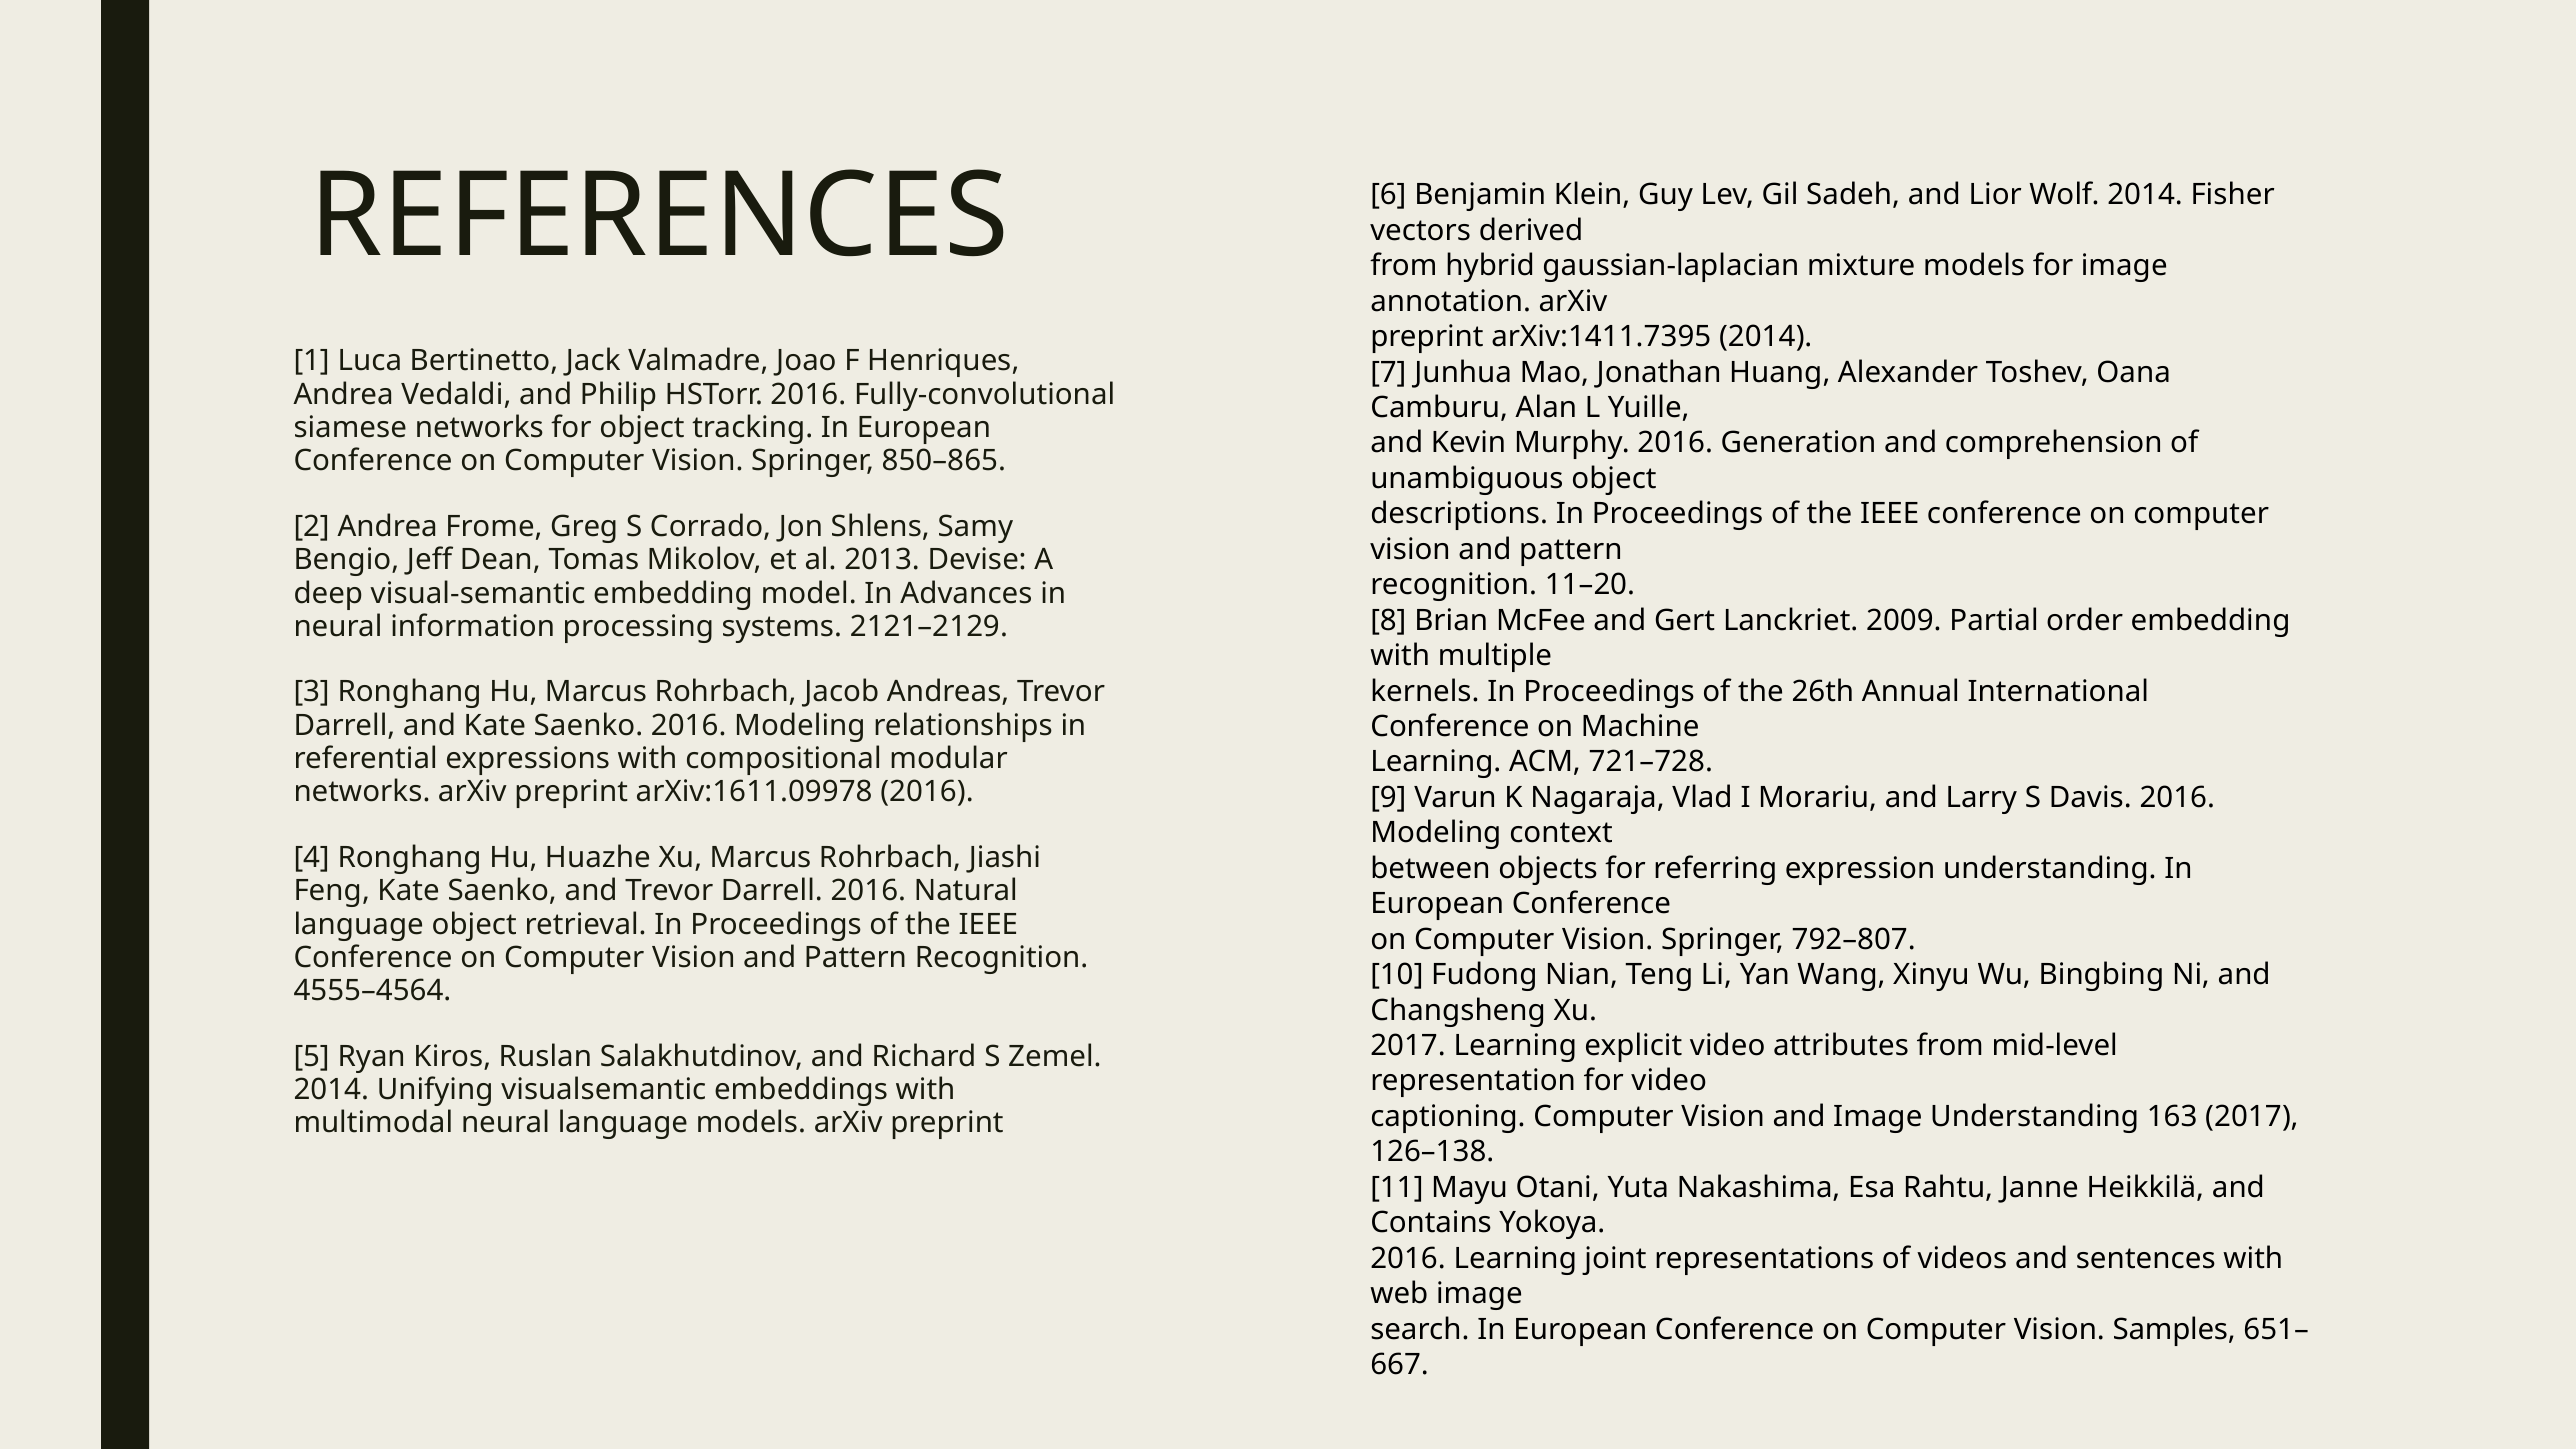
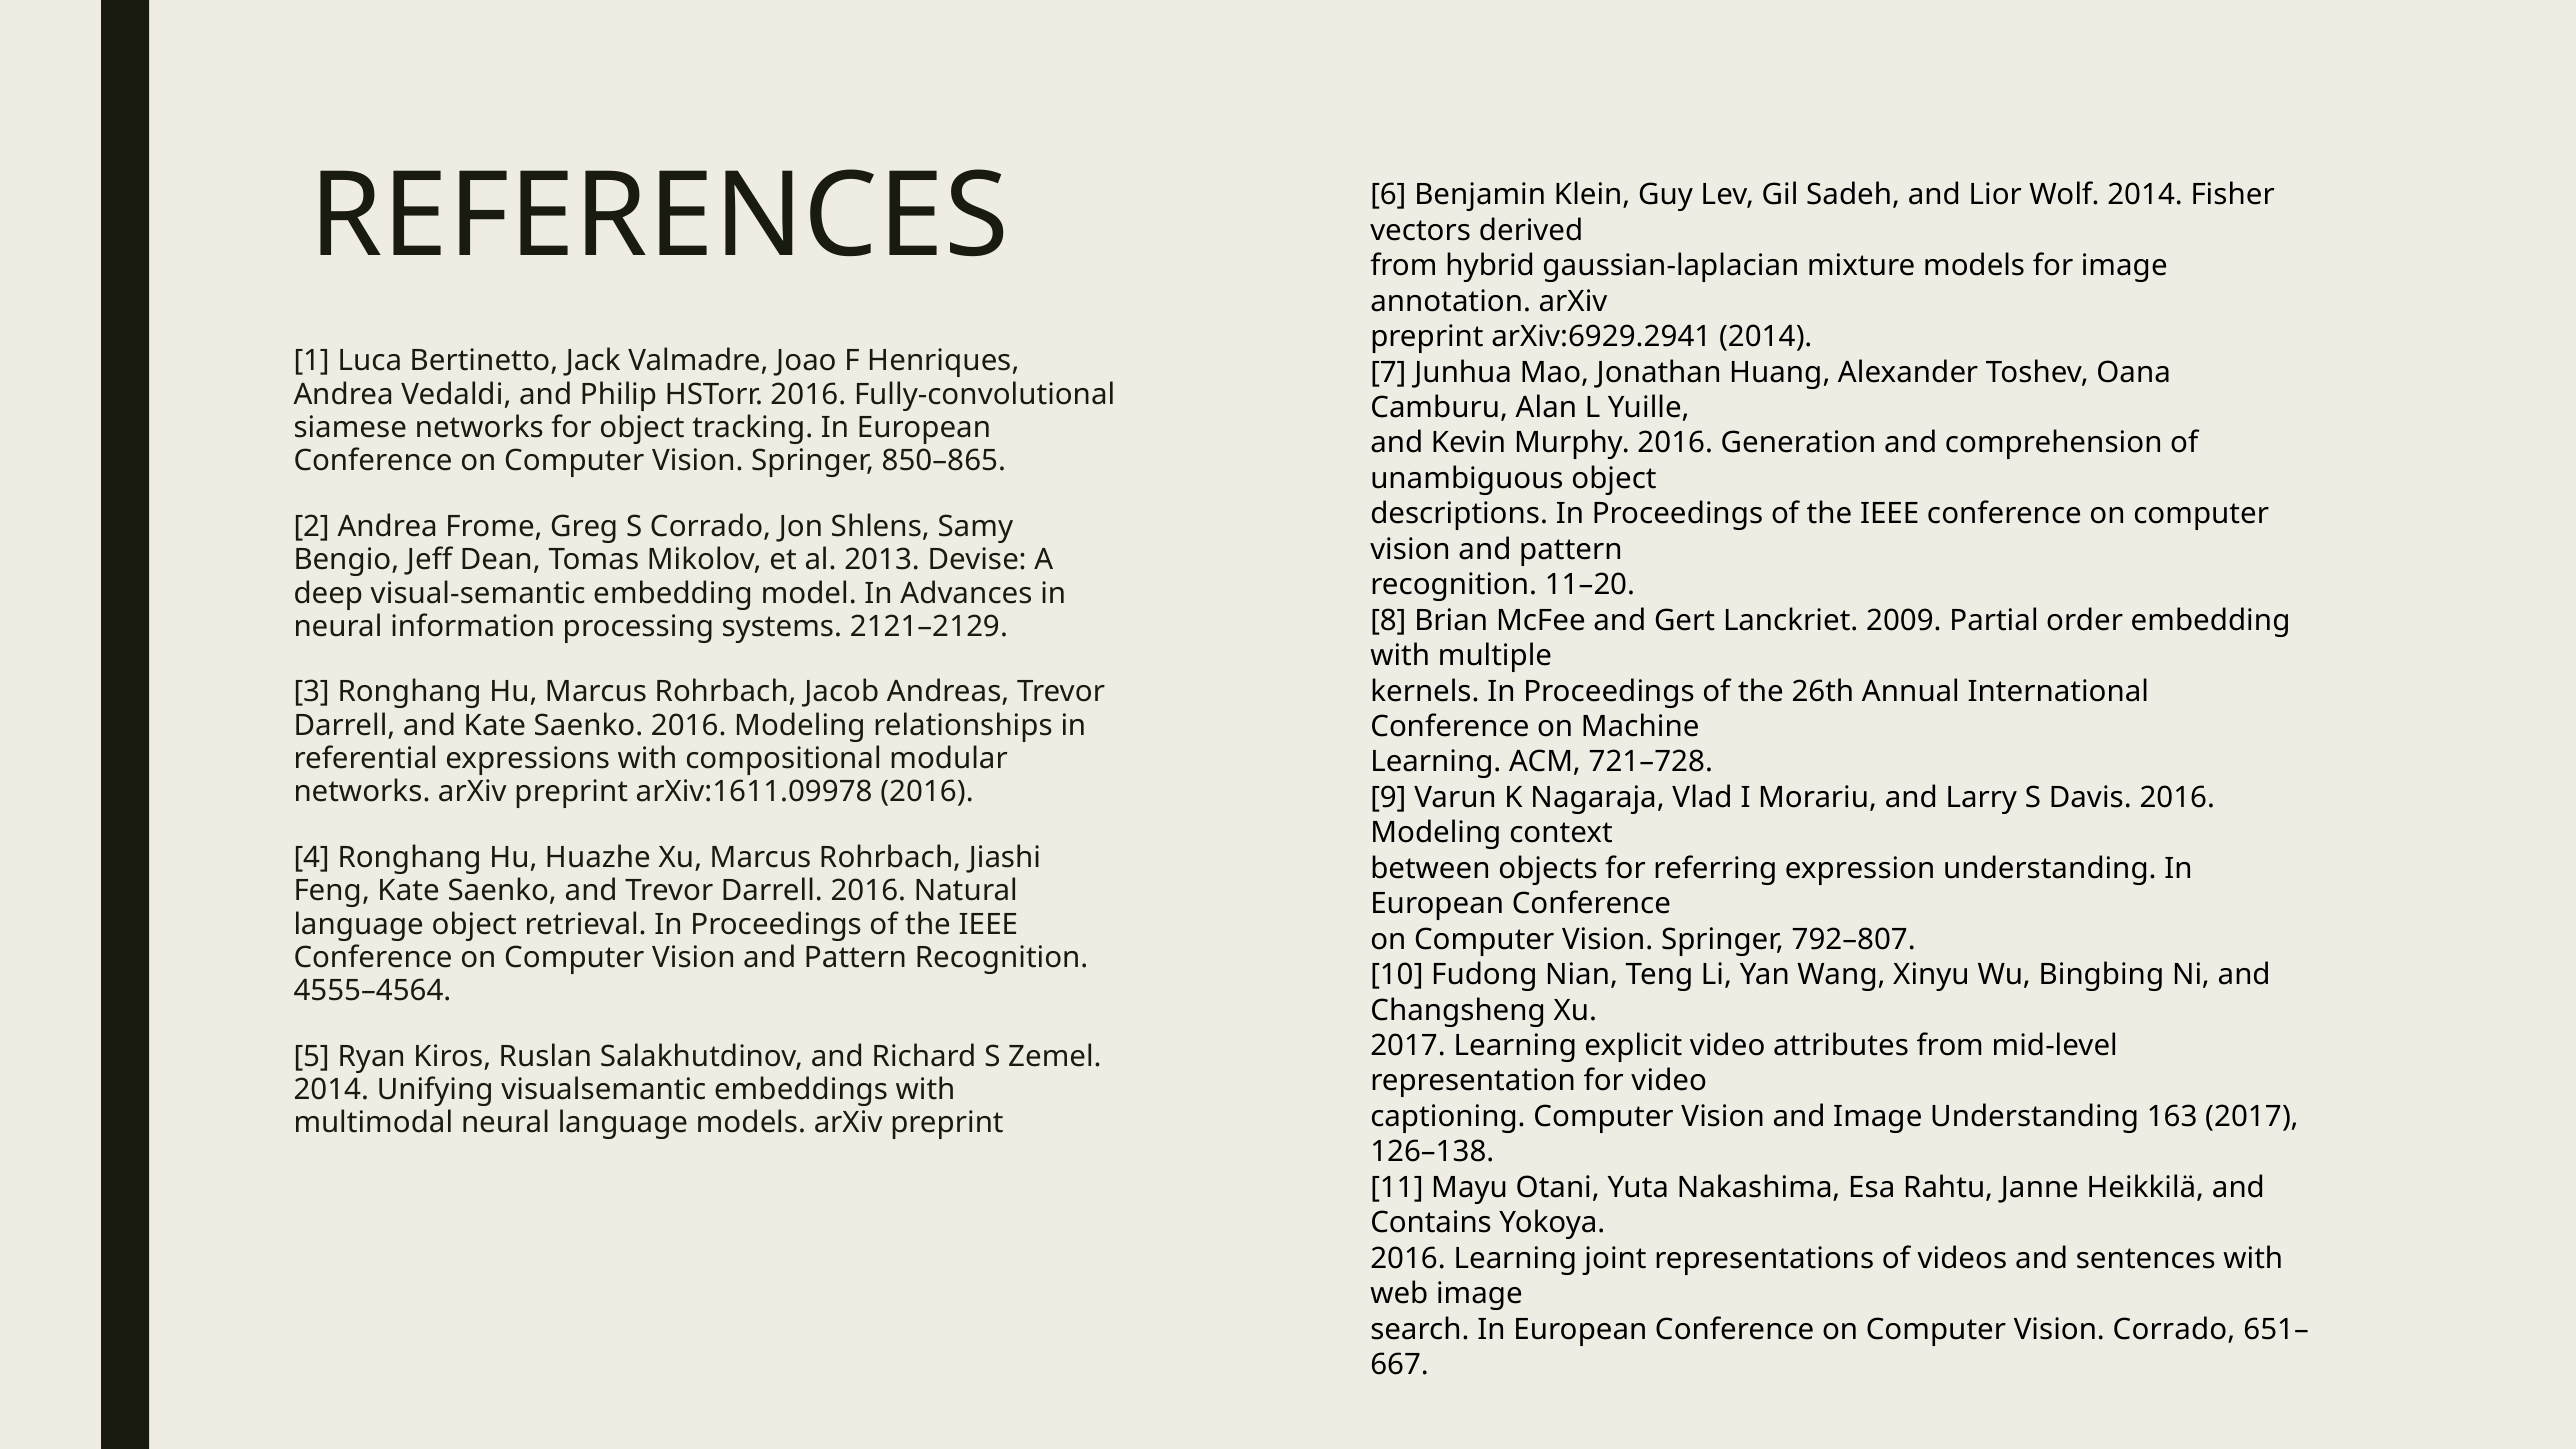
arXiv:1411.7395: arXiv:1411.7395 -> arXiv:6929.2941
Vision Samples: Samples -> Corrado
